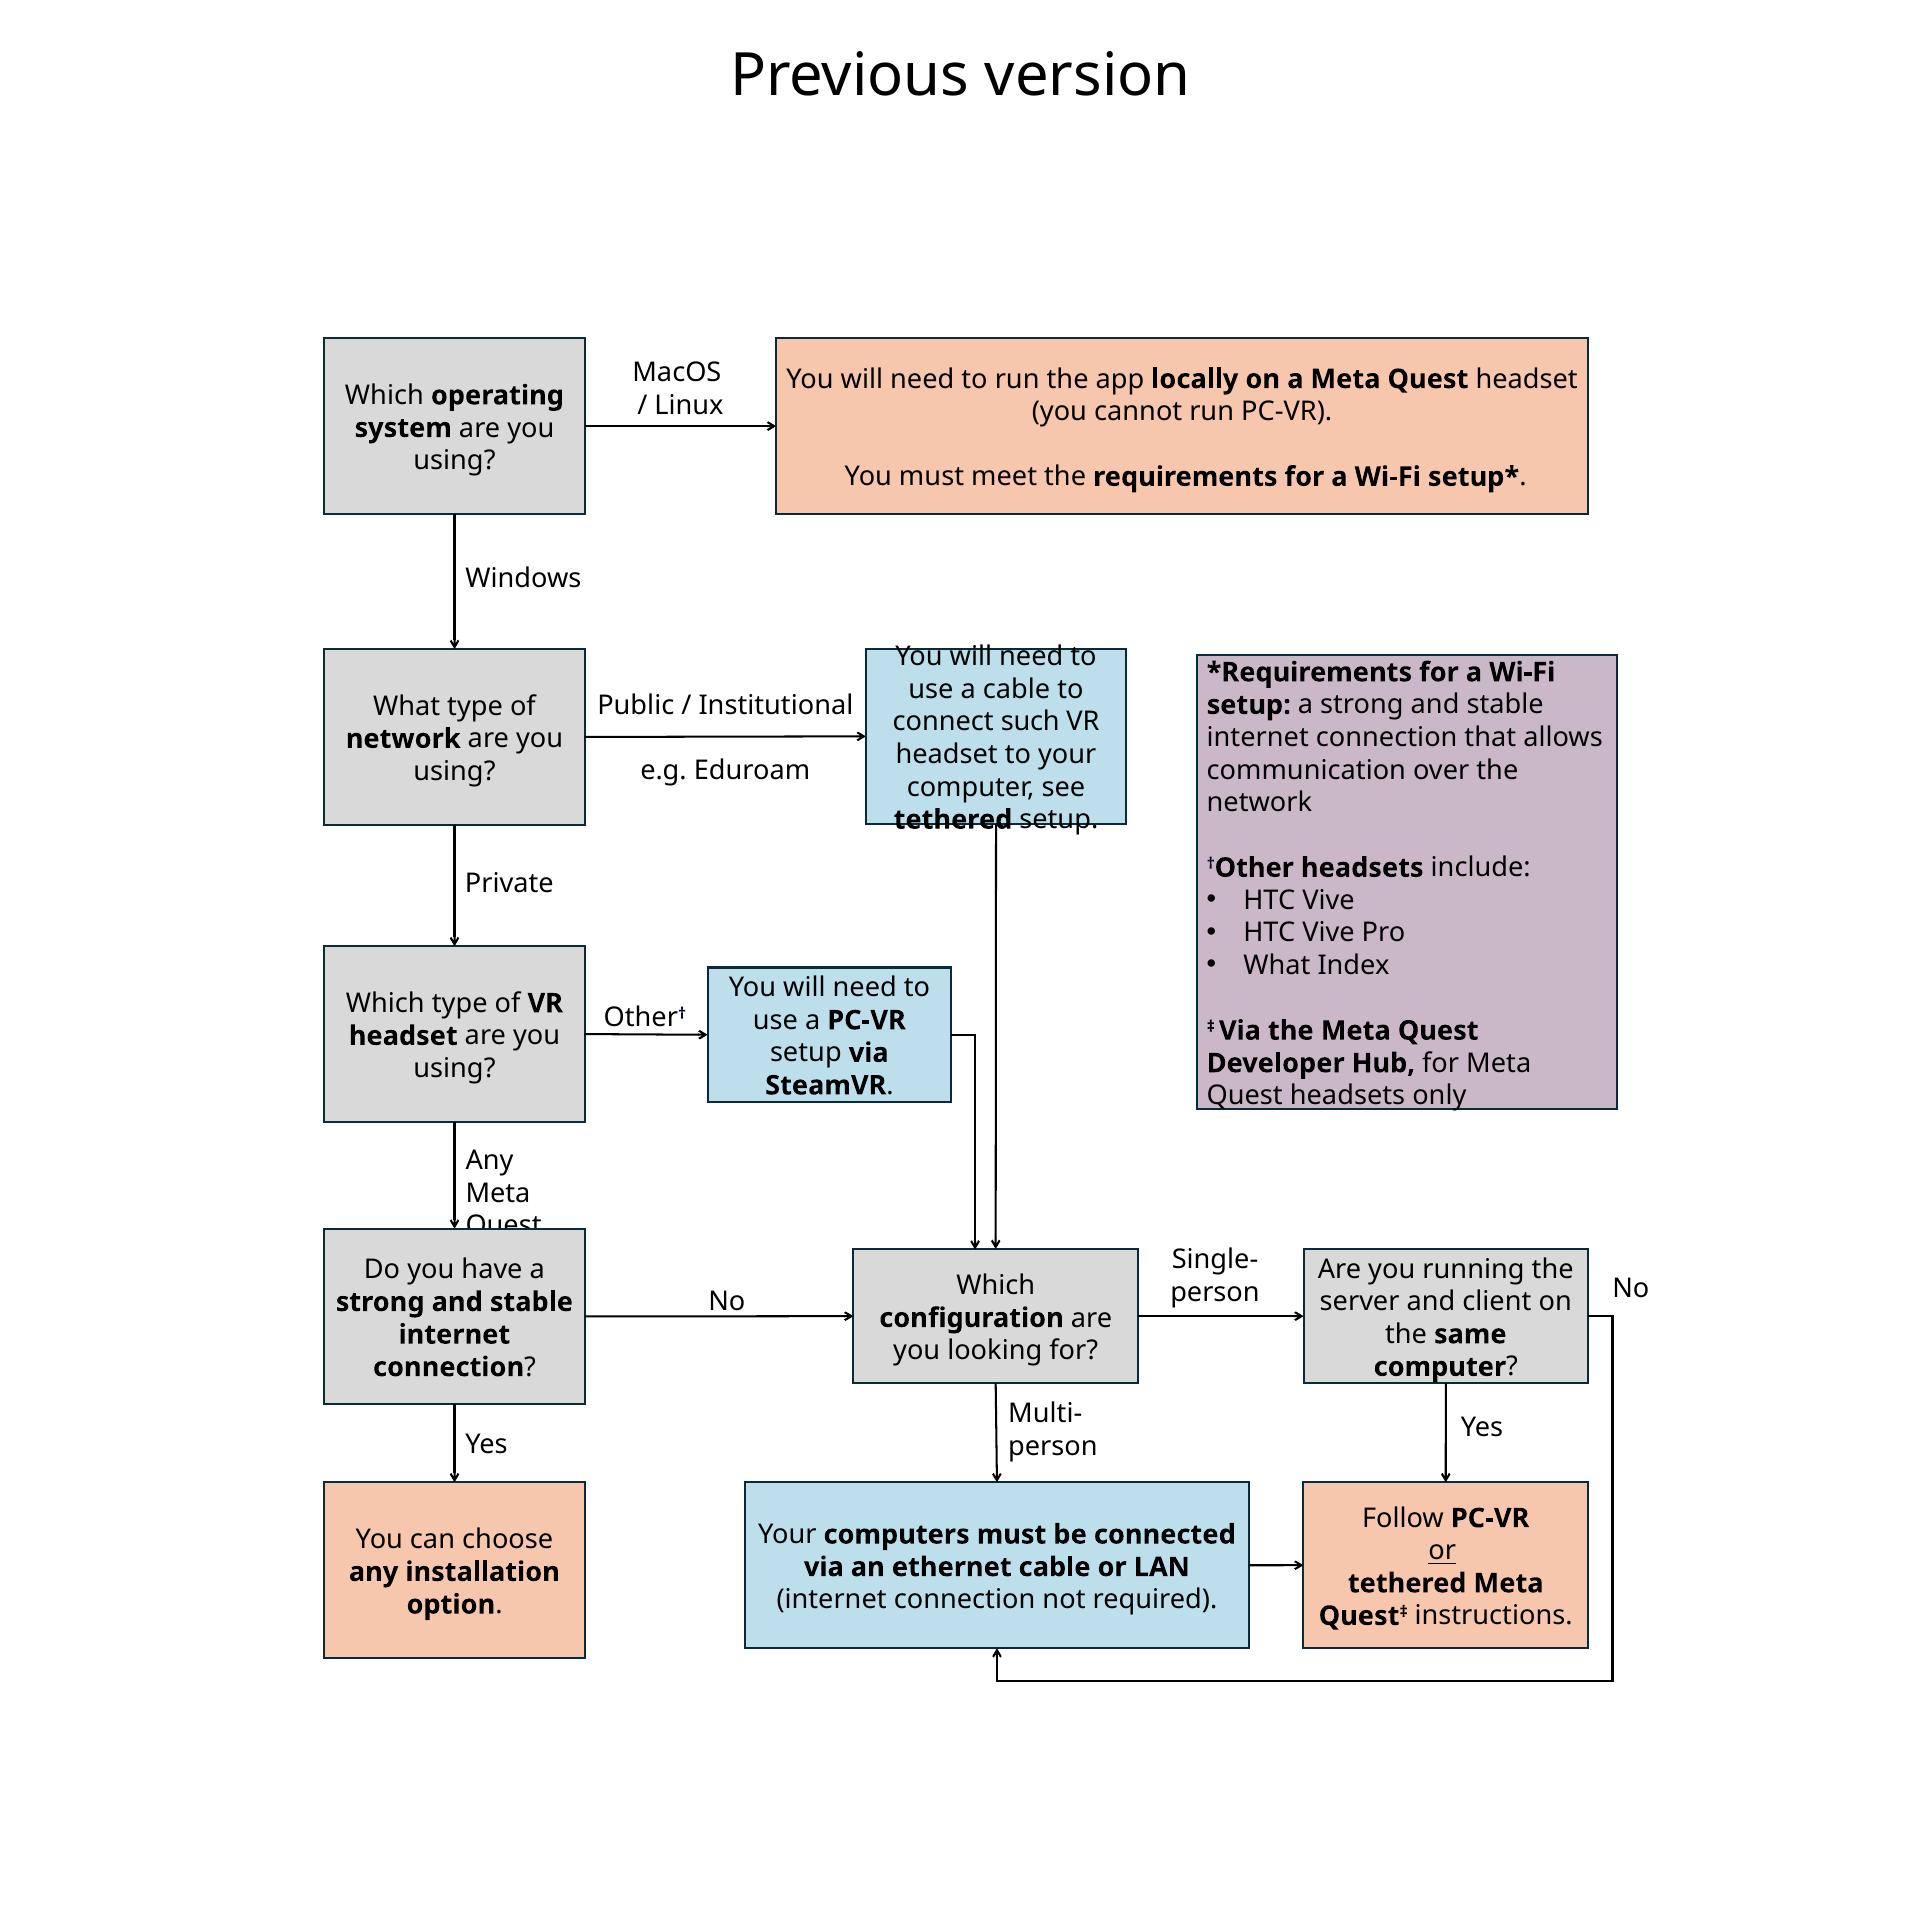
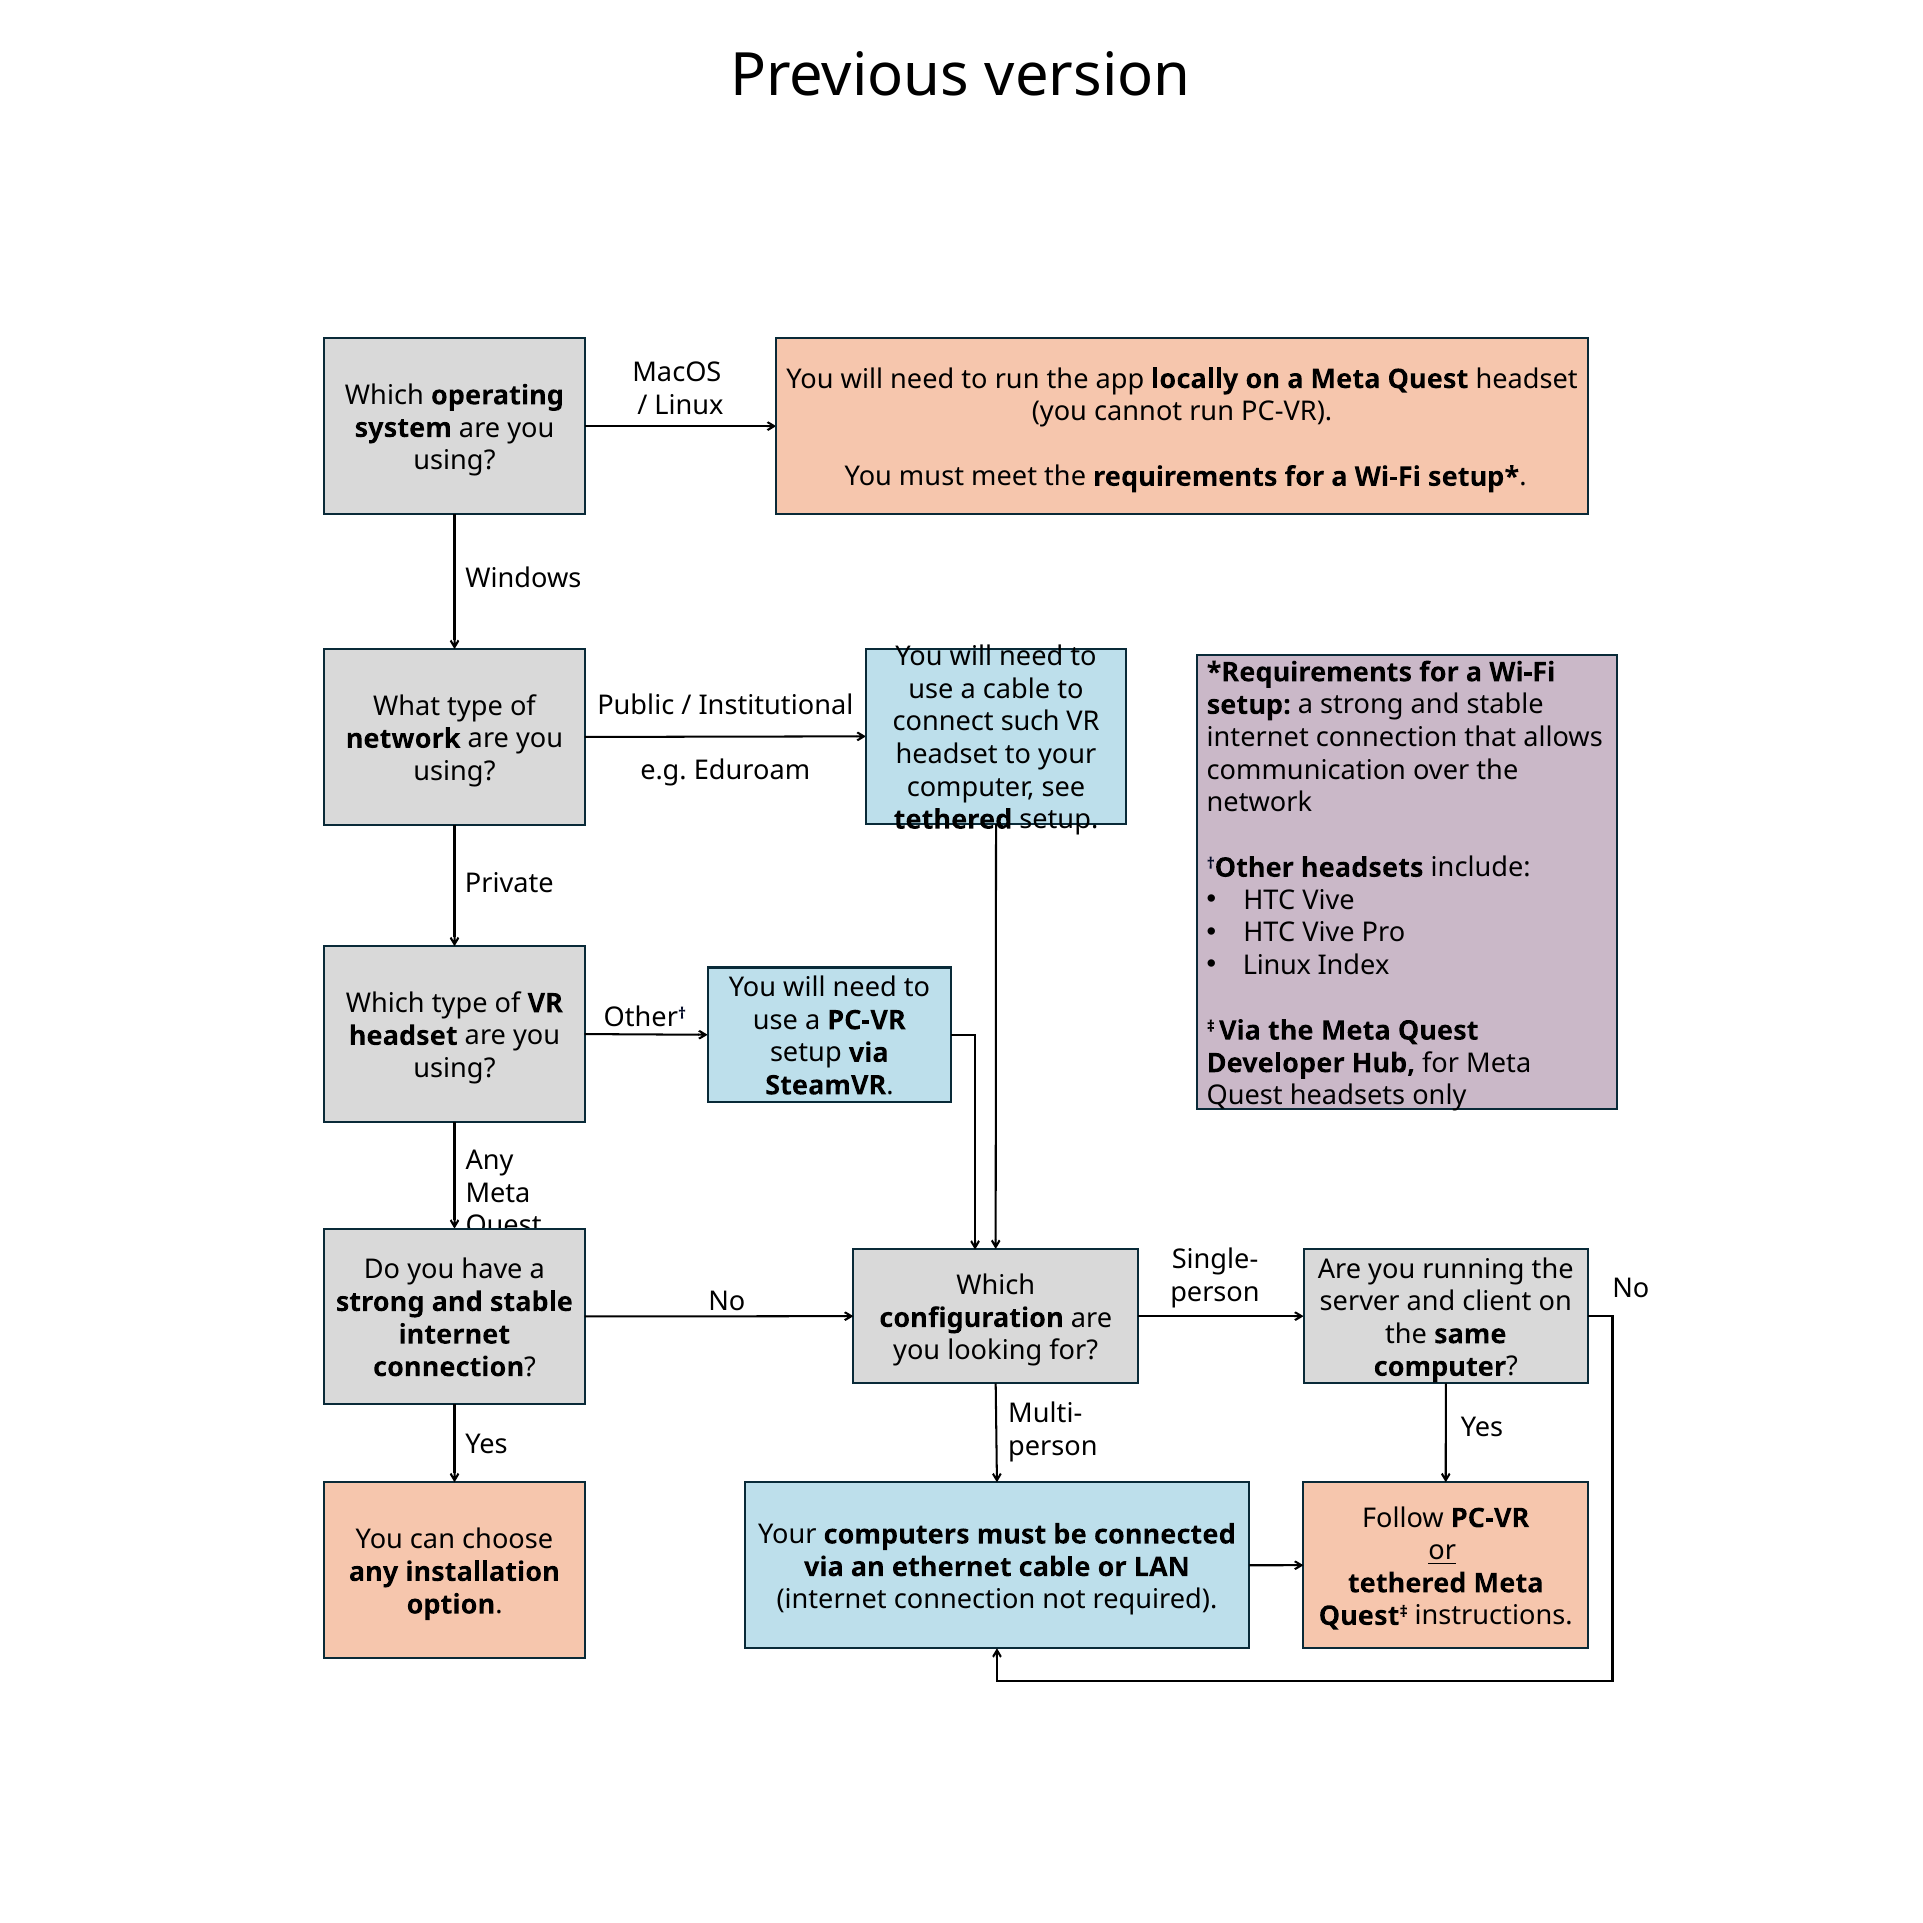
What at (1277, 966): What -> Linux
